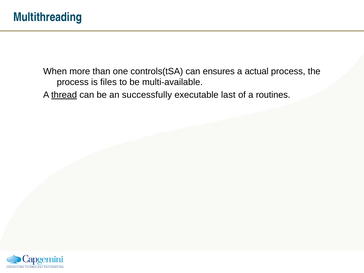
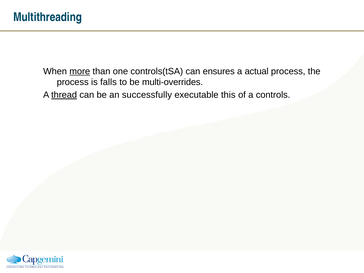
more underline: none -> present
files: files -> falls
multi-available: multi-available -> multi-overrides
last: last -> this
routines: routines -> controls
